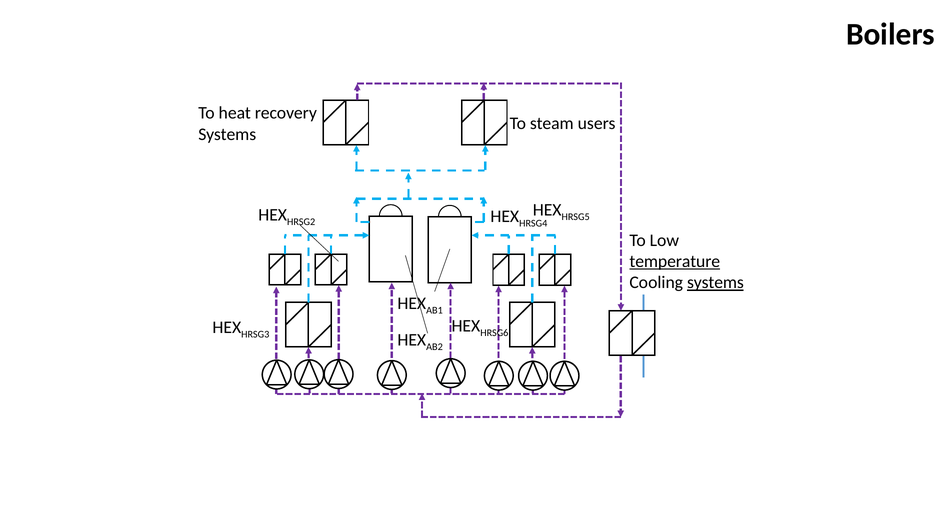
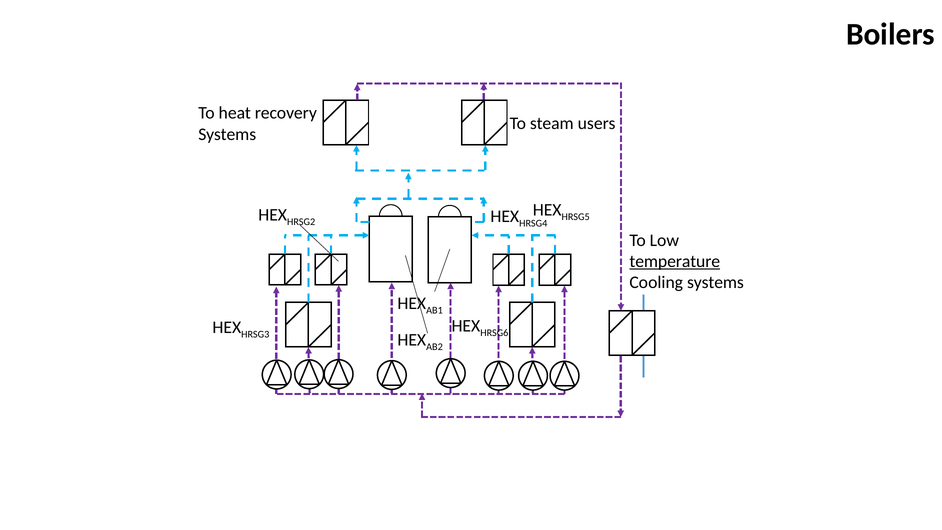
systems at (715, 283) underline: present -> none
